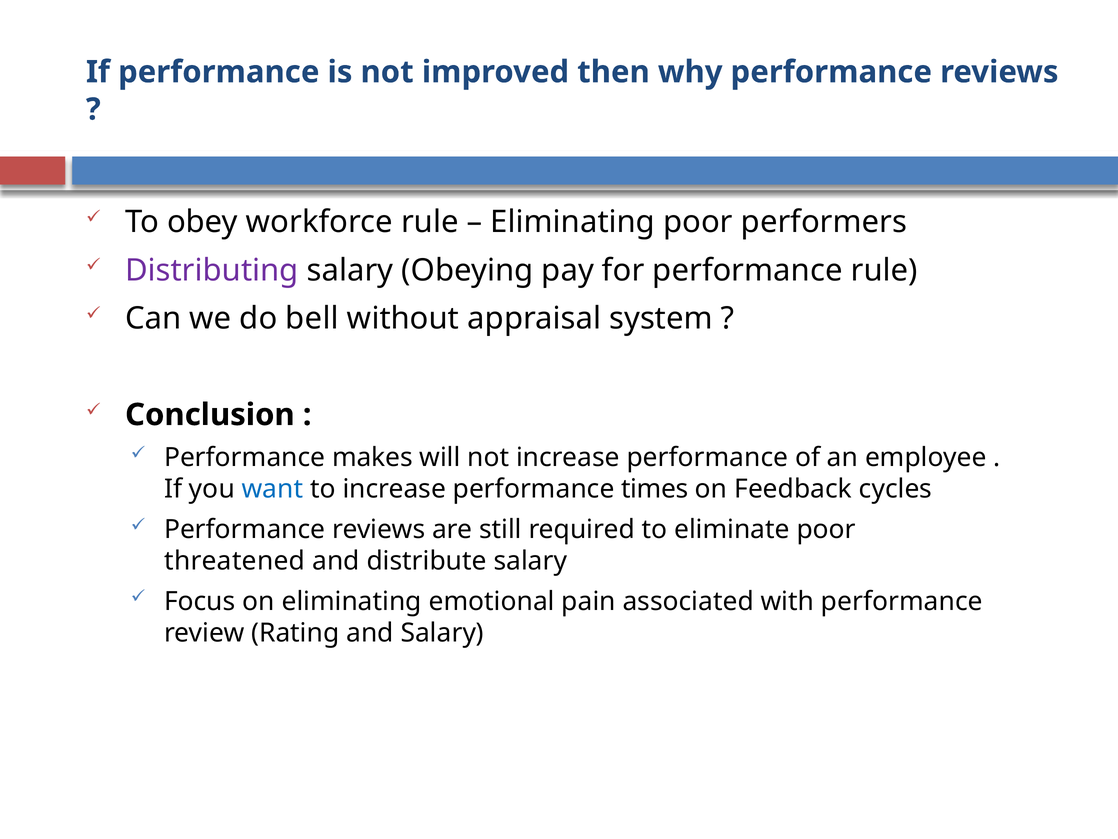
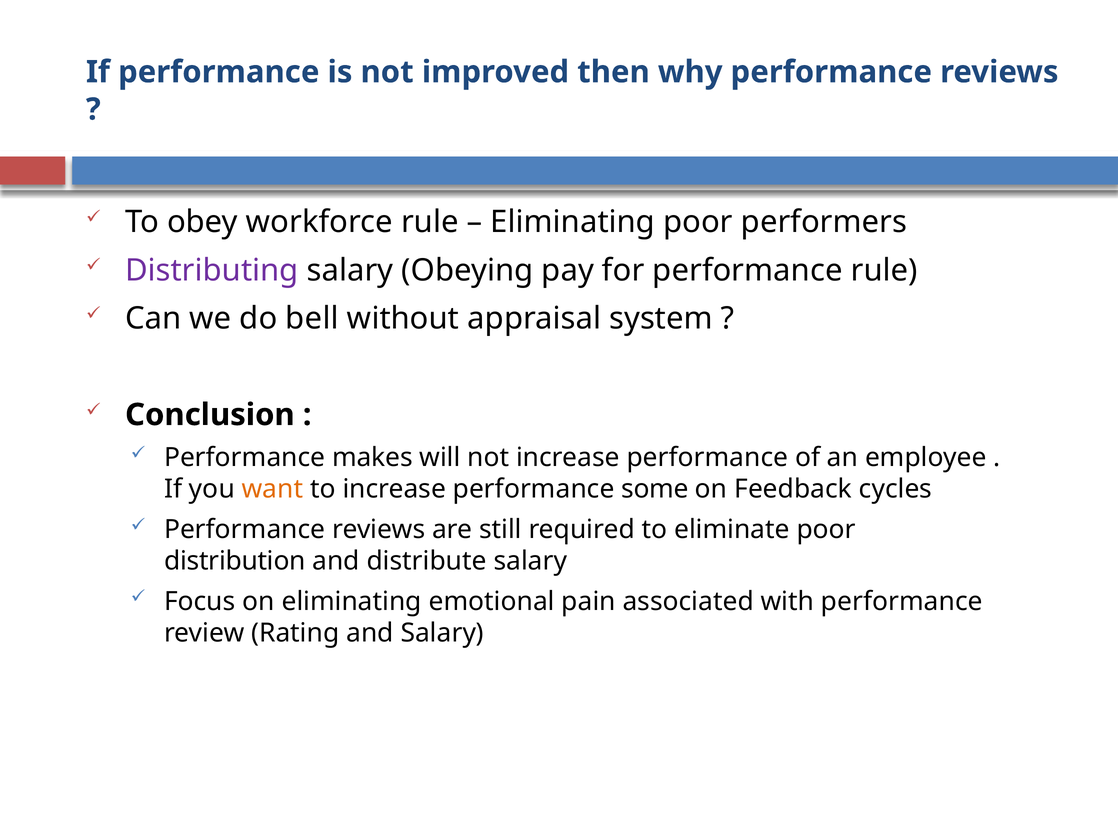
want colour: blue -> orange
times: times -> some
threatened: threatened -> distribution
